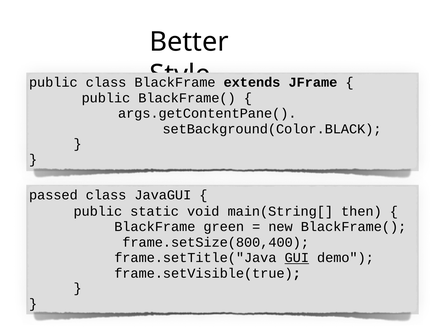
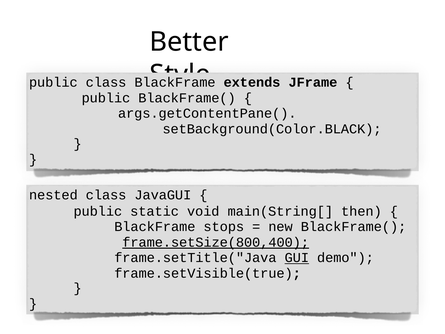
passed: passed -> nested
green: green -> stops
frame.setSize(800,400 underline: none -> present
